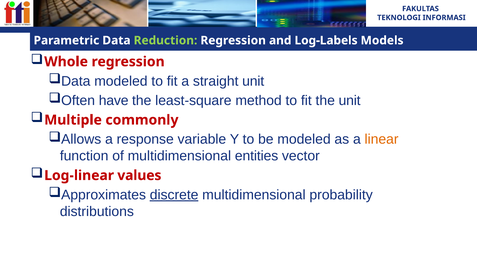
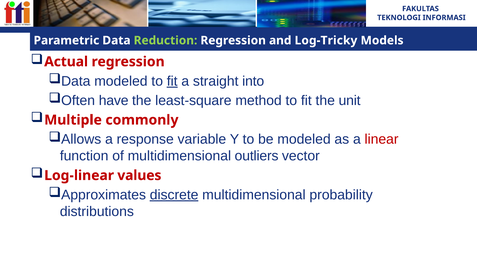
Log-Labels: Log-Labels -> Log-Tricky
Whole: Whole -> Actual
fit at (172, 81) underline: none -> present
straight unit: unit -> into
linear colour: orange -> red
entities: entities -> outliers
